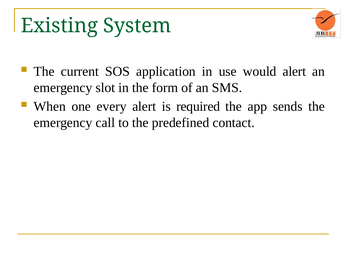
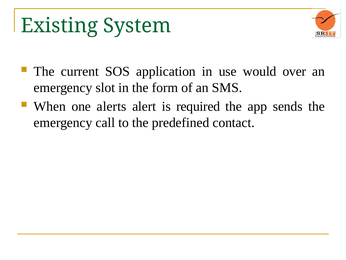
would alert: alert -> over
every: every -> alerts
